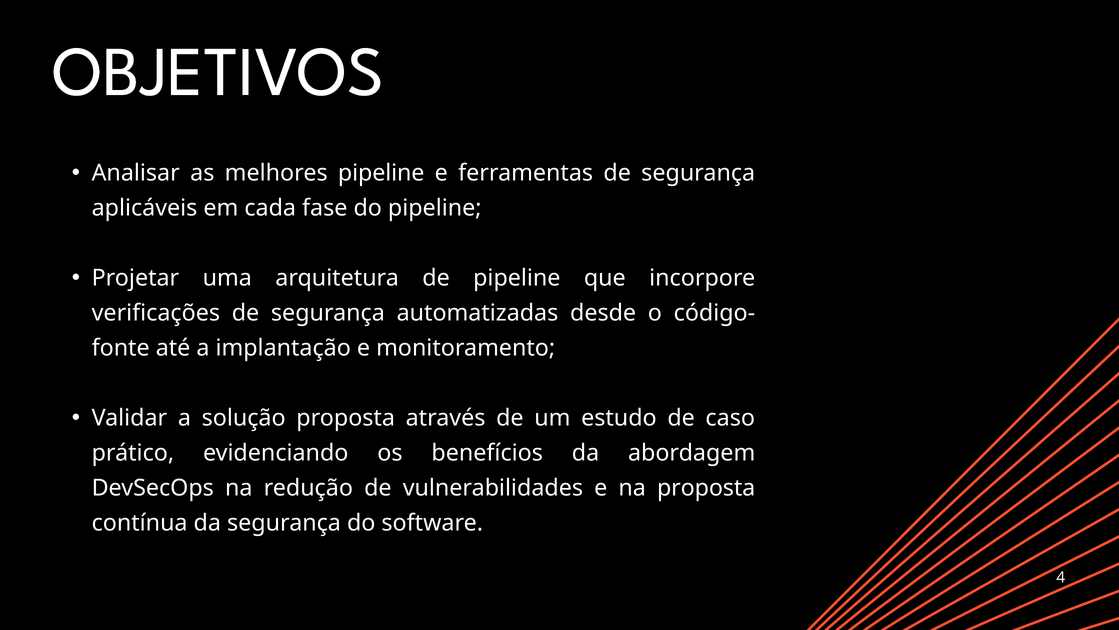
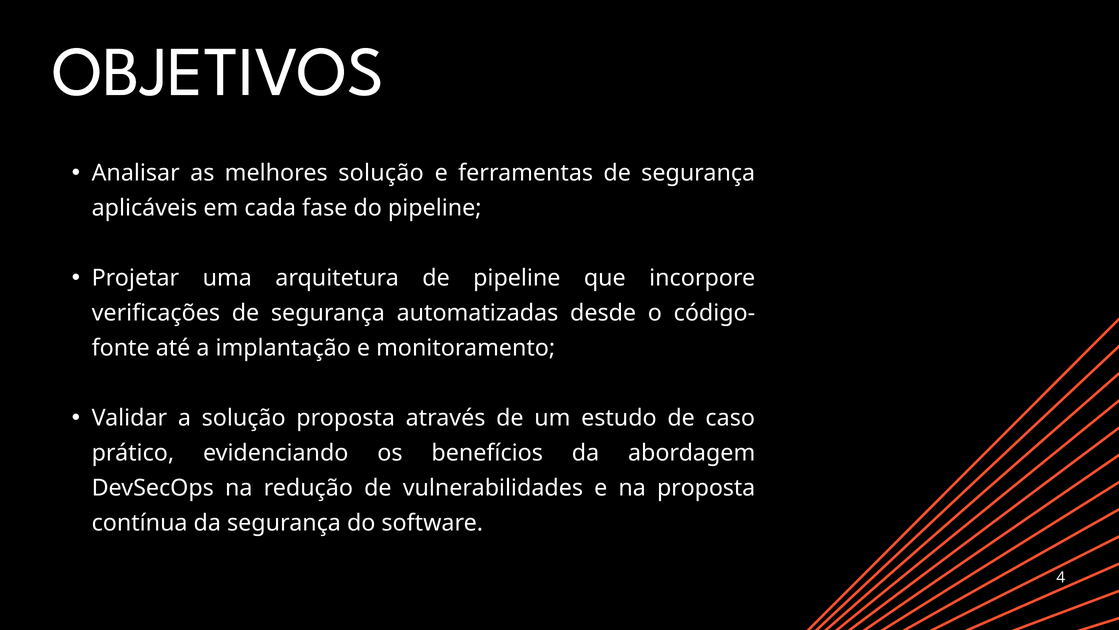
melhores pipeline: pipeline -> solução
